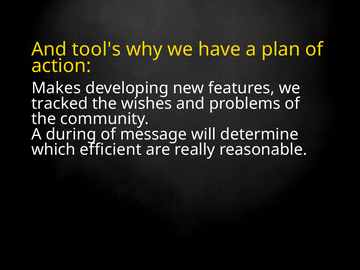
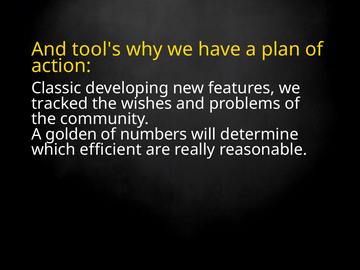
Makes: Makes -> Classic
during: during -> golden
message: message -> numbers
